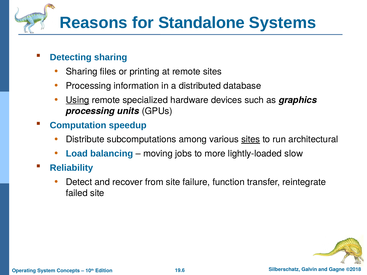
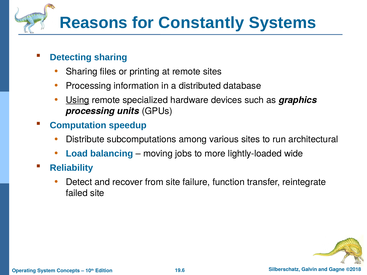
Standalone: Standalone -> Constantly
sites at (251, 140) underline: present -> none
slow: slow -> wide
